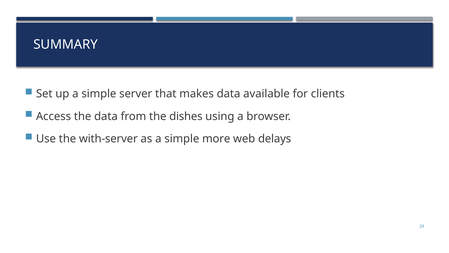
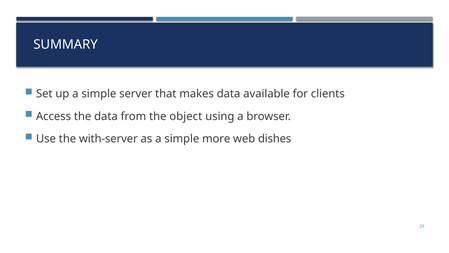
dishes: dishes -> object
delays: delays -> dishes
